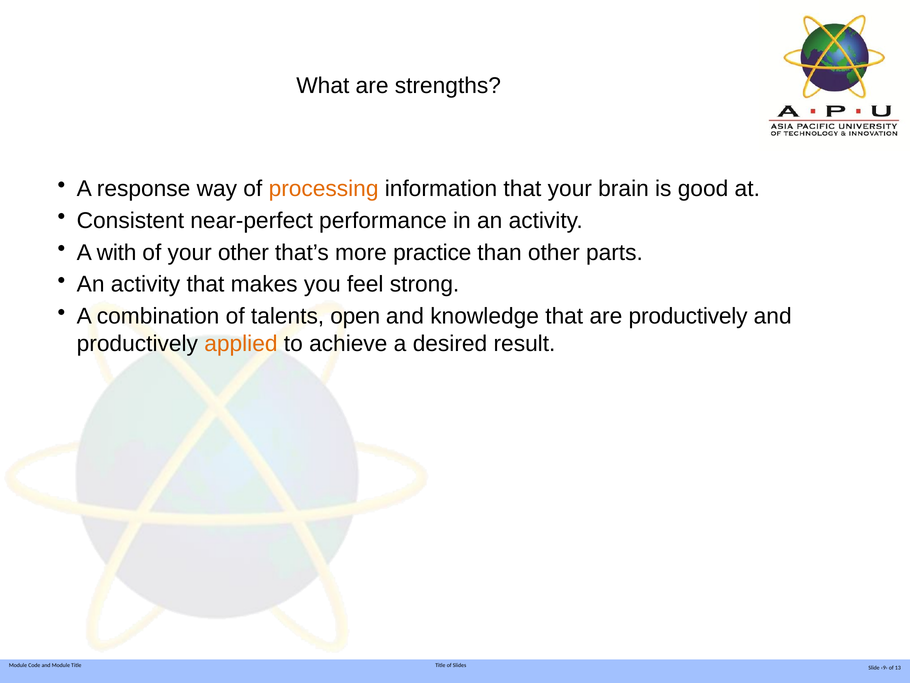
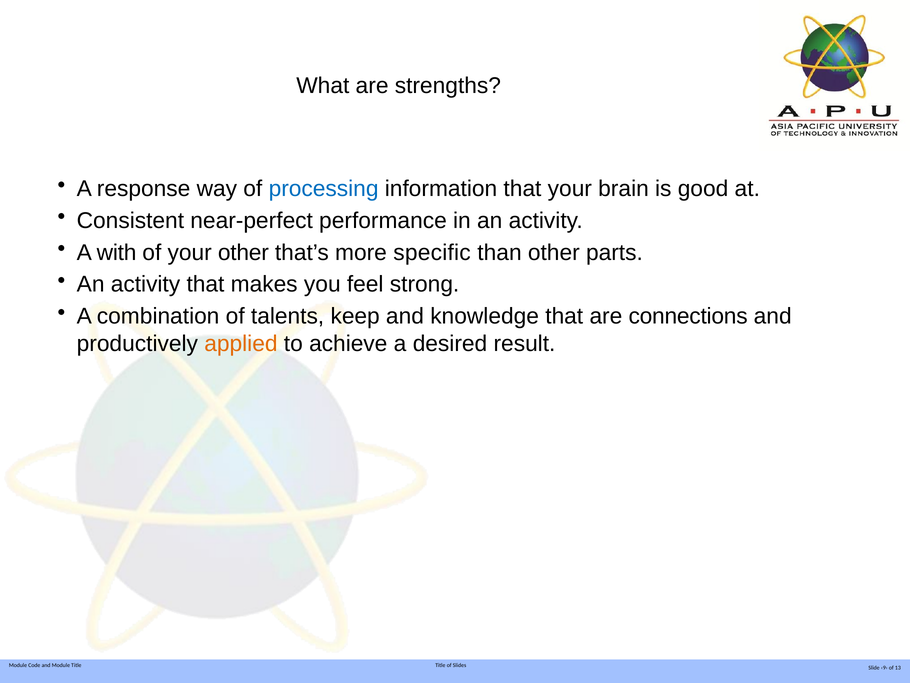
processing colour: orange -> blue
practice: practice -> specific
open: open -> keep
are productively: productively -> connections
